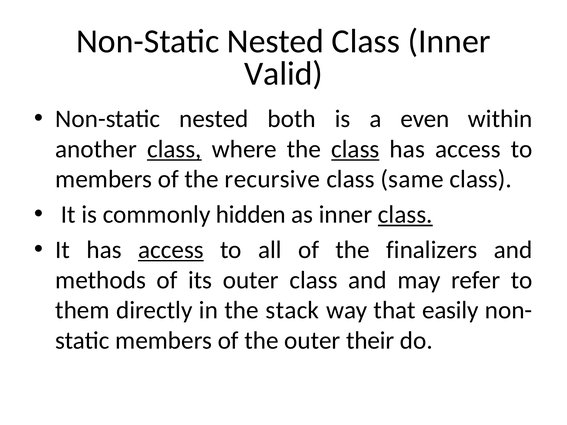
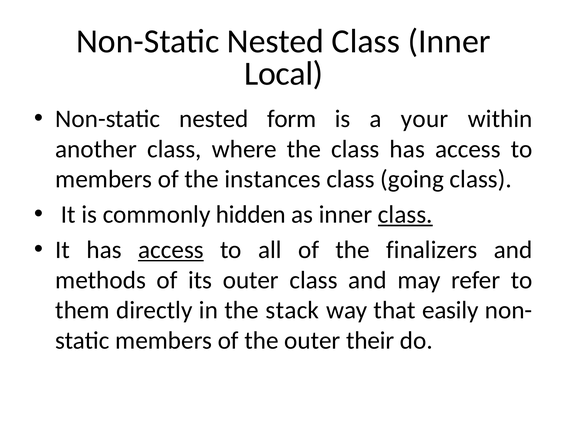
Valid: Valid -> Local
both: both -> form
even: even -> your
class at (174, 149) underline: present -> none
class at (355, 149) underline: present -> none
recursive: recursive -> instances
same: same -> going
